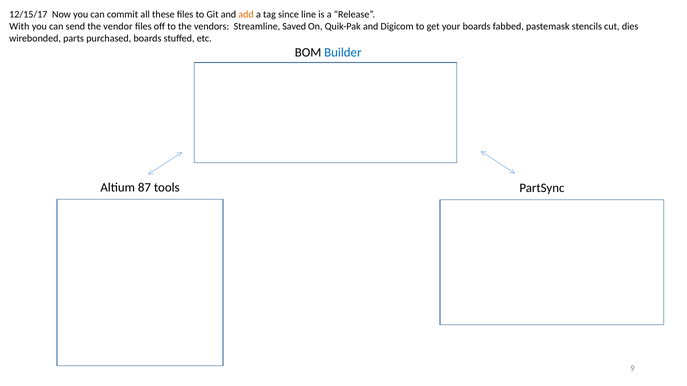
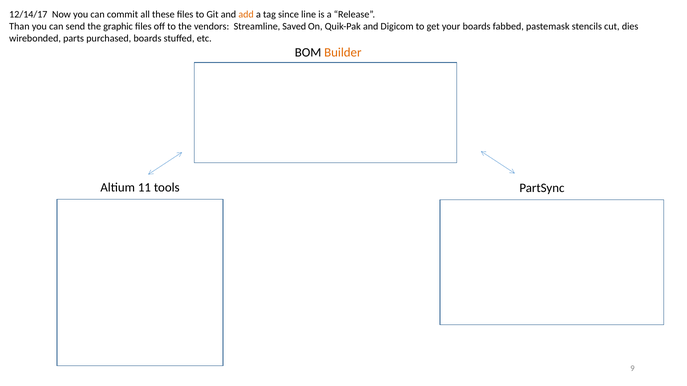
12/15/17: 12/15/17 -> 12/14/17
With: With -> Than
vendor: vendor -> graphic
Builder colour: blue -> orange
87: 87 -> 11
